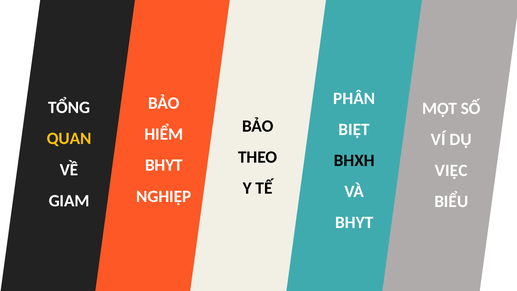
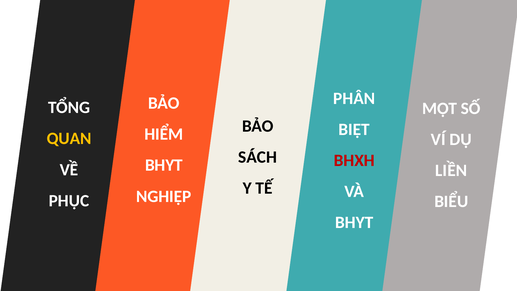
THEO: THEO -> SÁCH
BHXH colour: black -> red
VIỆC: VIỆC -> LIỀN
GIAM: GIAM -> PHỤC
